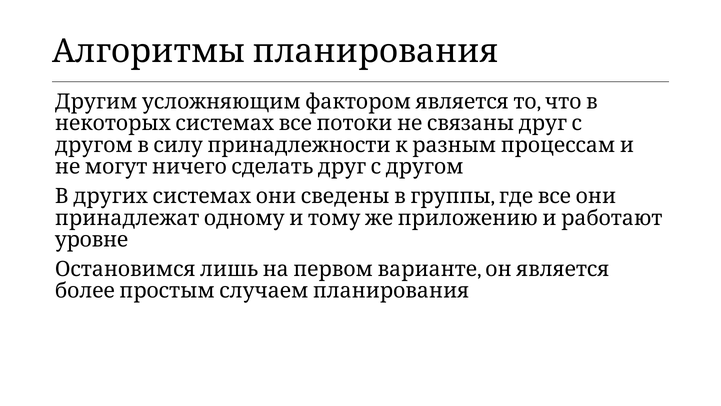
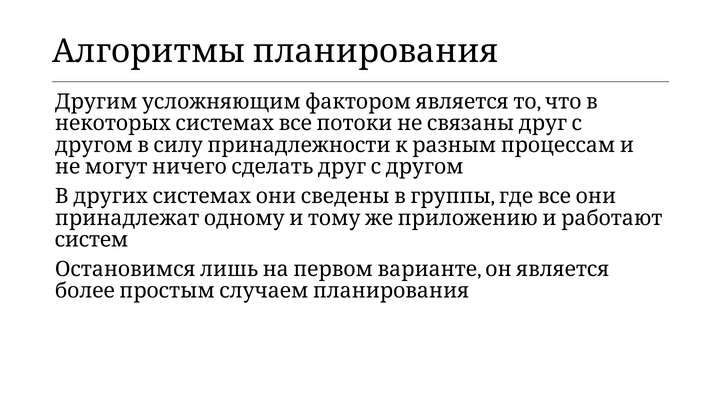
уровне: уровне -> систем
